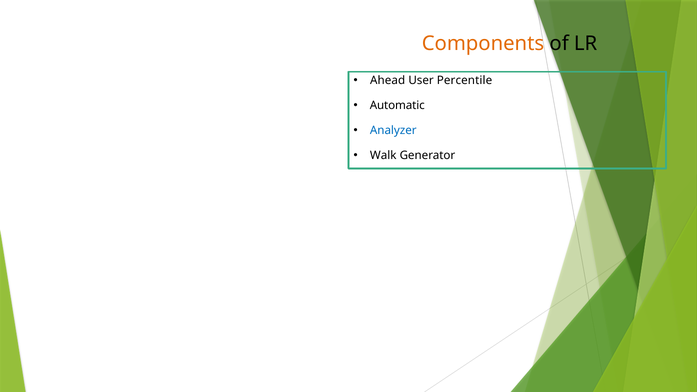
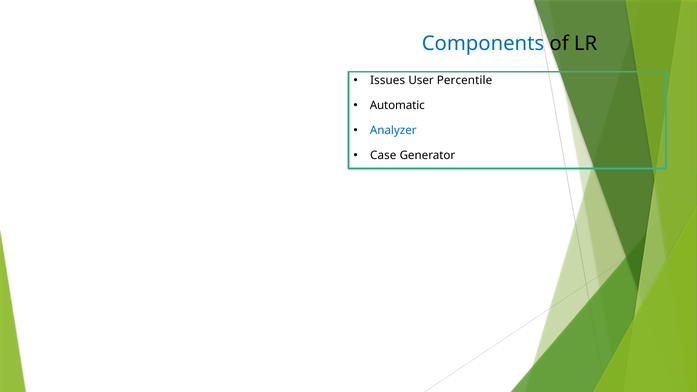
Components colour: orange -> blue
Ahead: Ahead -> Issues
Walk: Walk -> Case
